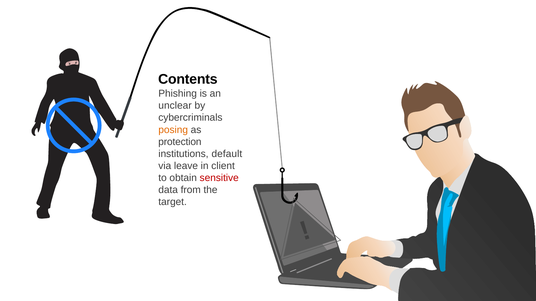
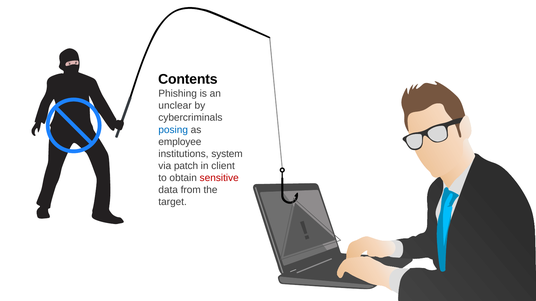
posing colour: orange -> blue
protection: protection -> employee
default: default -> system
leave: leave -> patch
